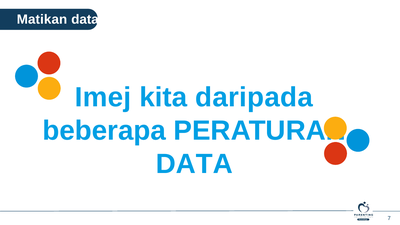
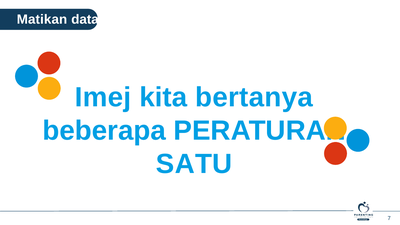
daripada: daripada -> bertanya
DATA: DATA -> SATU
